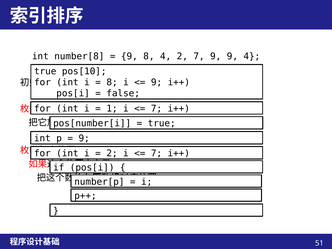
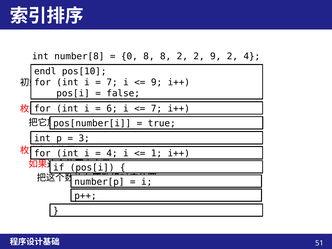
9 at (129, 56): 9 -> 0
8 4: 4 -> 8
2 7: 7 -> 2
9 9: 9 -> 2
true at (45, 71): true -> endl
8 at (112, 82): 8 -> 7
1: 1 -> 6
9 at (84, 138): 9 -> 3
2 at (112, 153): 2 -> 4
7 at (156, 153): 7 -> 1
